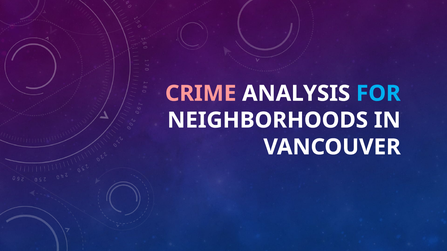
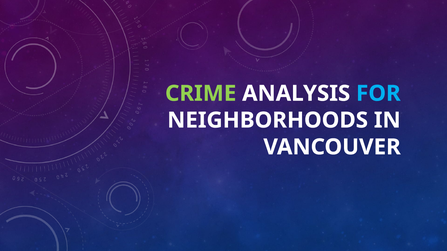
CRIME colour: pink -> light green
